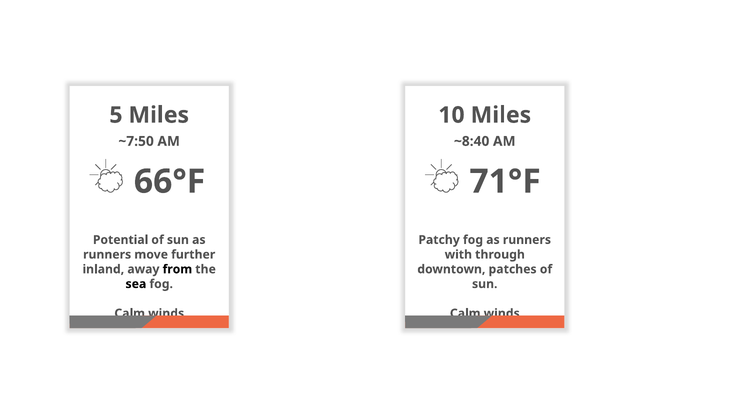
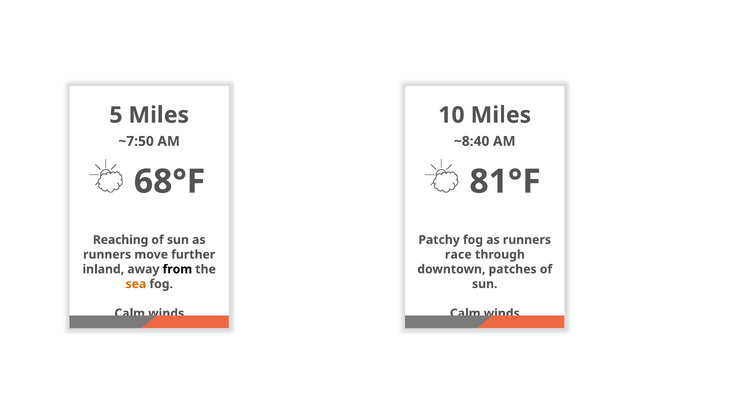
66°F: 66°F -> 68°F
71°F: 71°F -> 81°F
Potential: Potential -> Reaching
with: with -> race
sea colour: black -> orange
